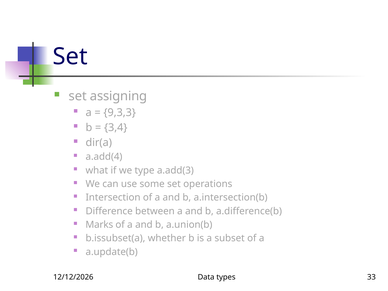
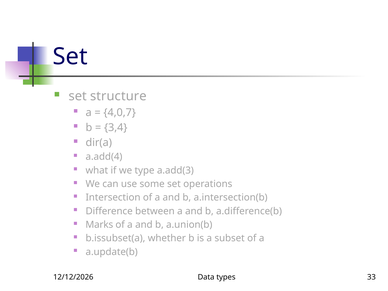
assigning: assigning -> structure
9,3,3: 9,3,3 -> 4,0,7
